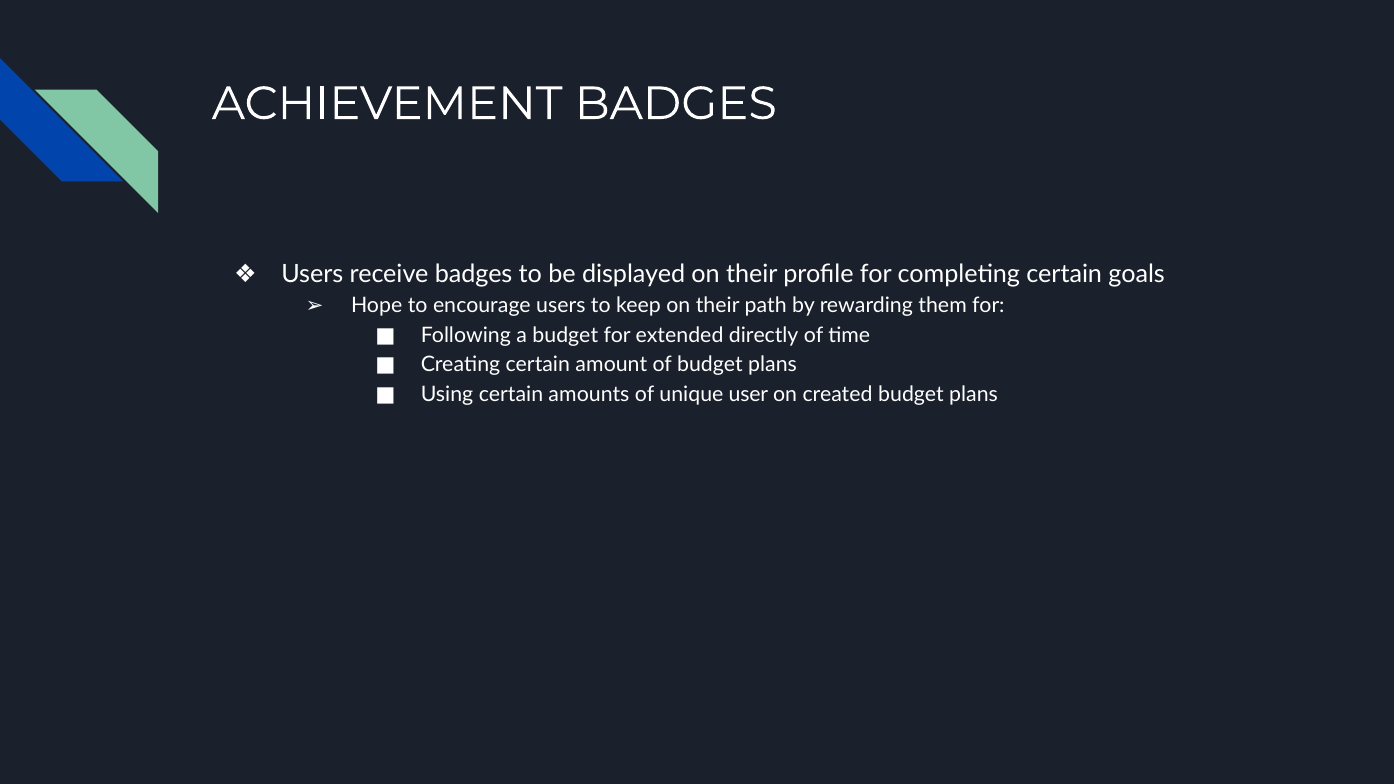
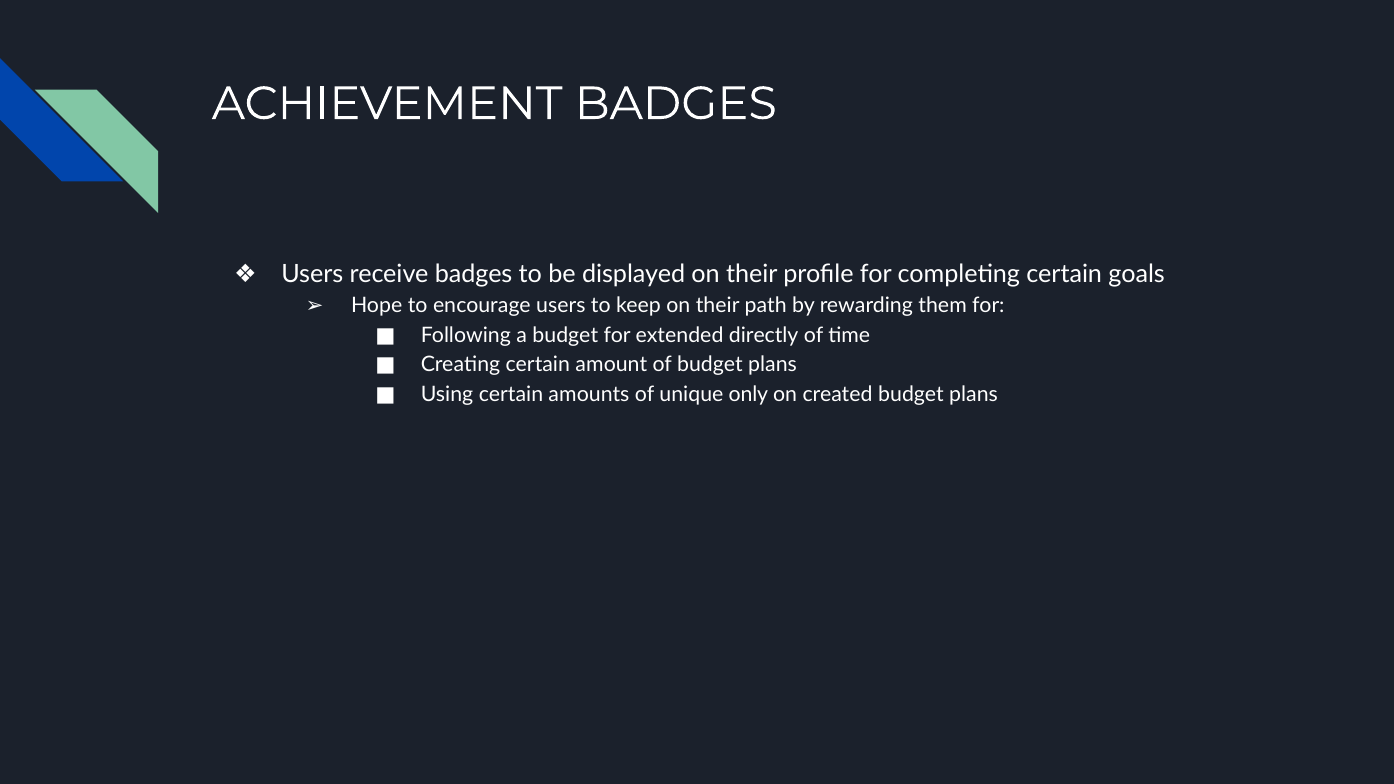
user: user -> only
